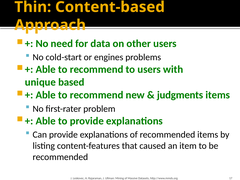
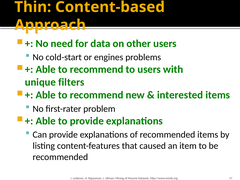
based: based -> filters
judgments: judgments -> interested
